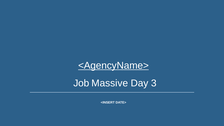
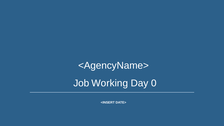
<AgencyName> underline: present -> none
Massive: Massive -> Working
3: 3 -> 0
